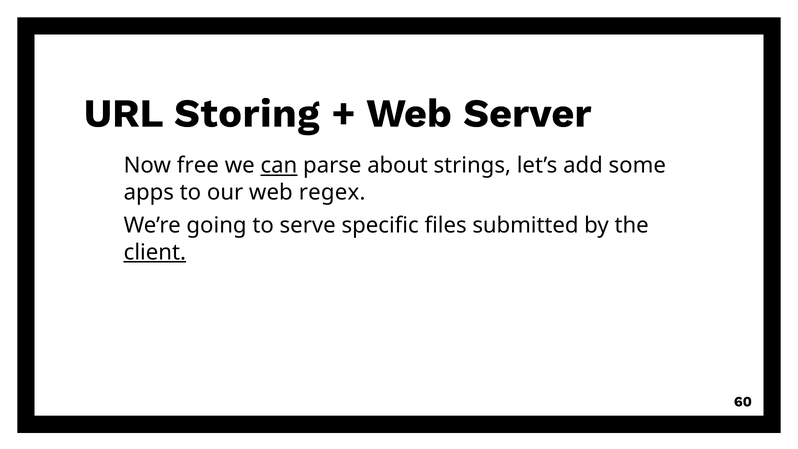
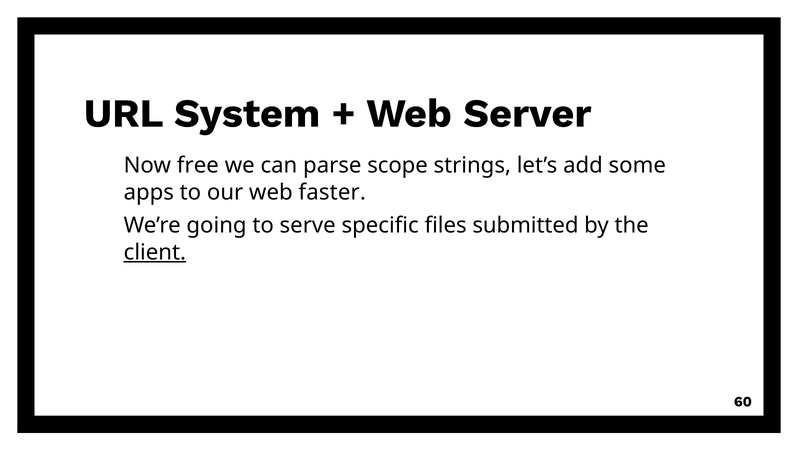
Storing: Storing -> System
can underline: present -> none
about: about -> scope
regex: regex -> faster
